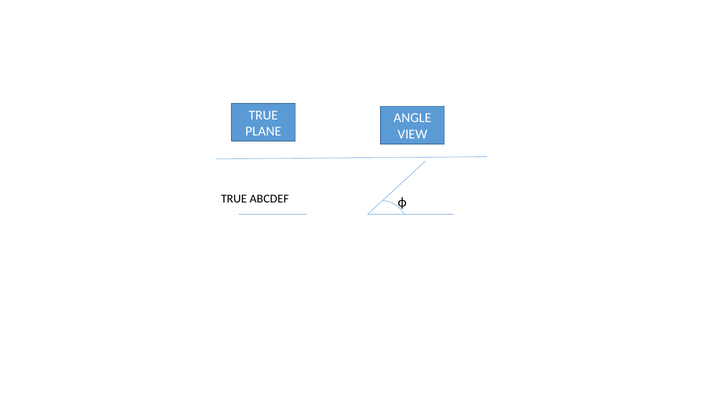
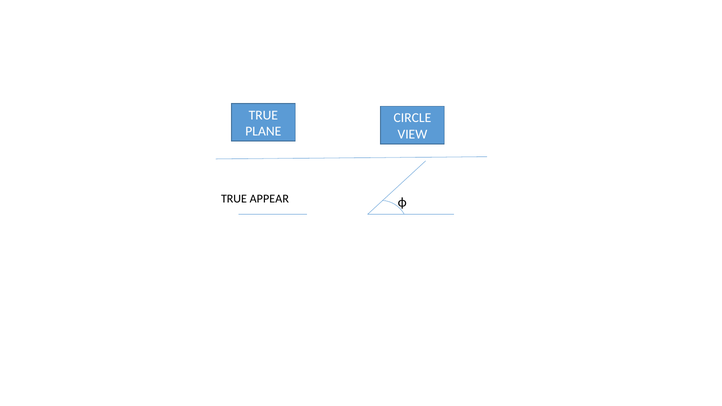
ANGLE: ANGLE -> CIRCLE
ABCDEF: ABCDEF -> APPEAR
